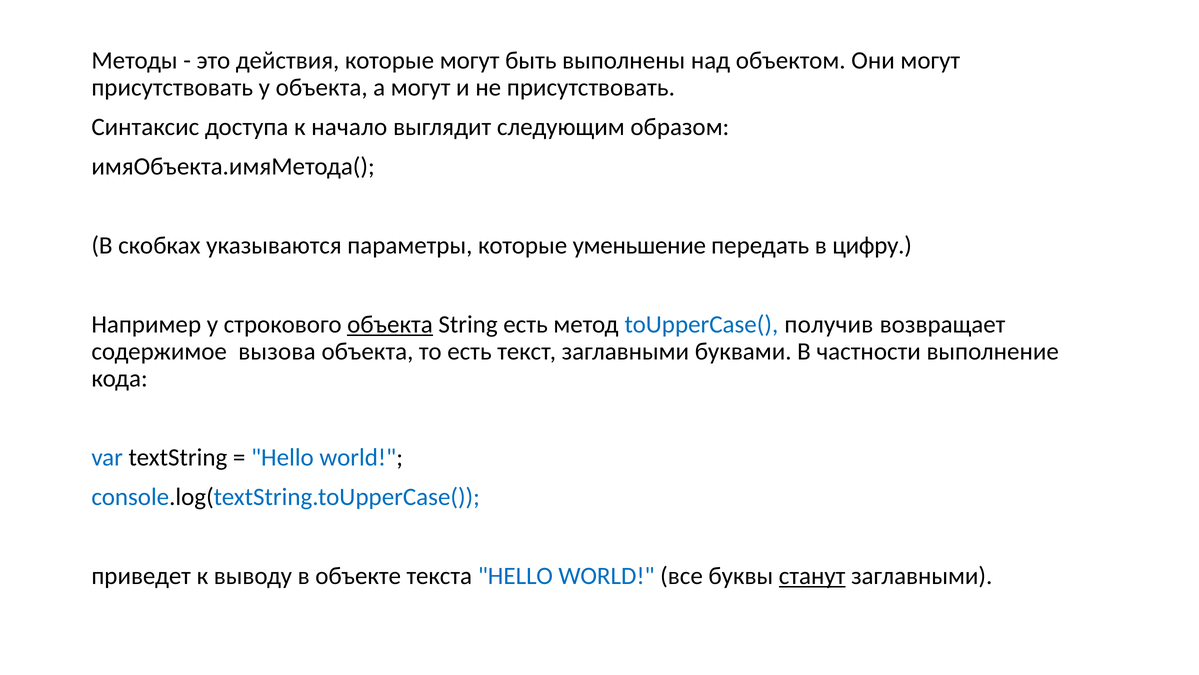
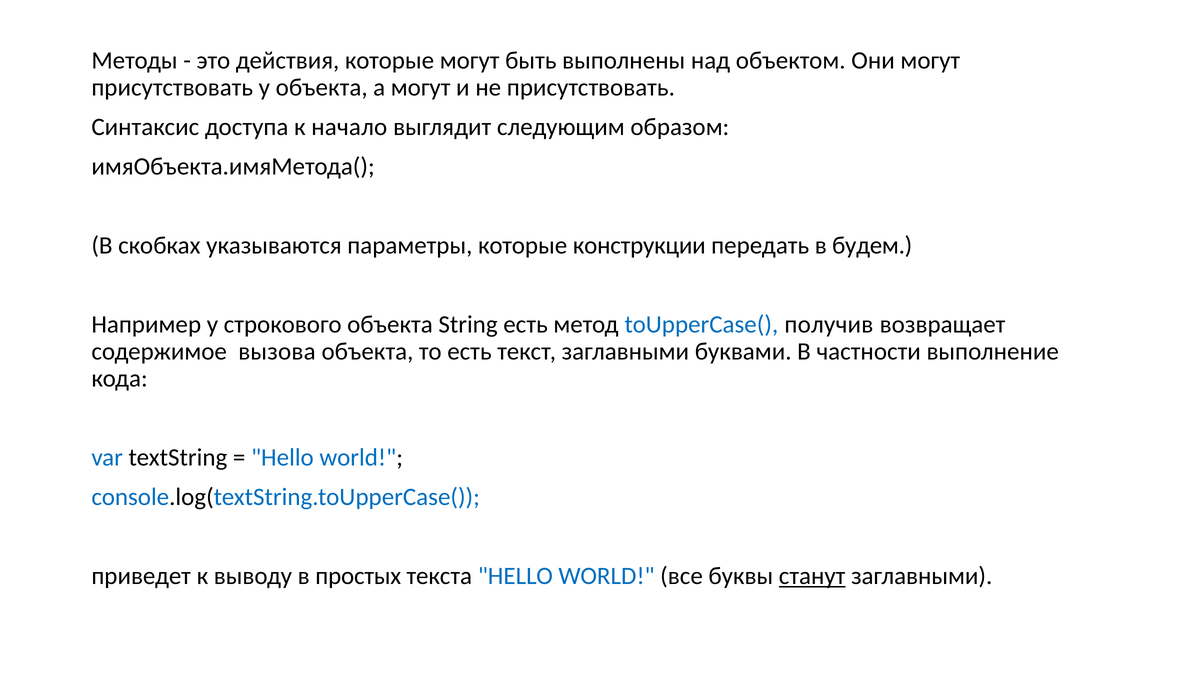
уменьшение: уменьшение -> конструкции
цифру: цифру -> будем
объекта at (390, 324) underline: present -> none
объекте: объекте -> простых
